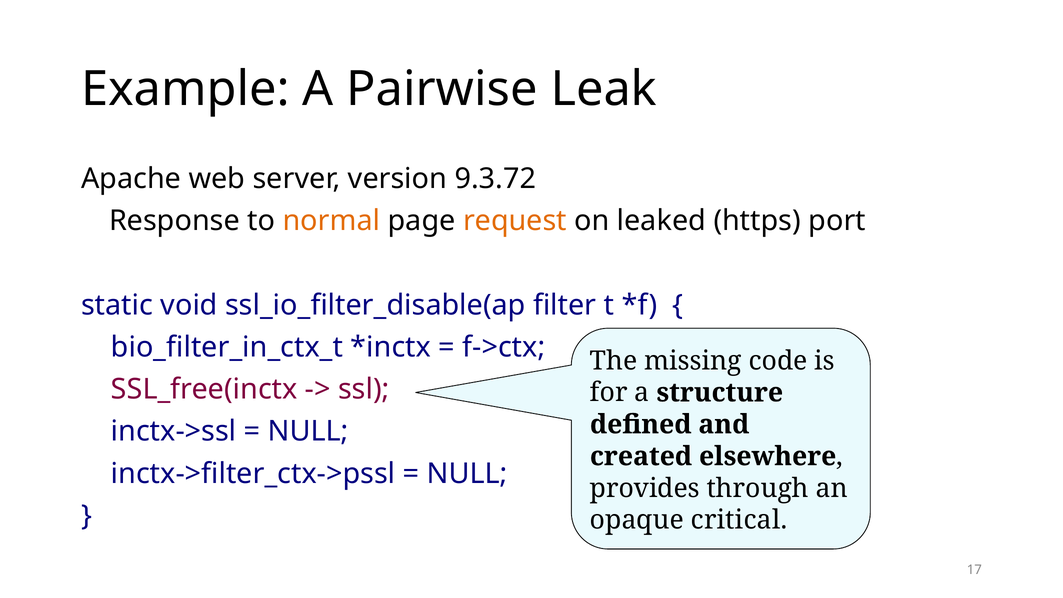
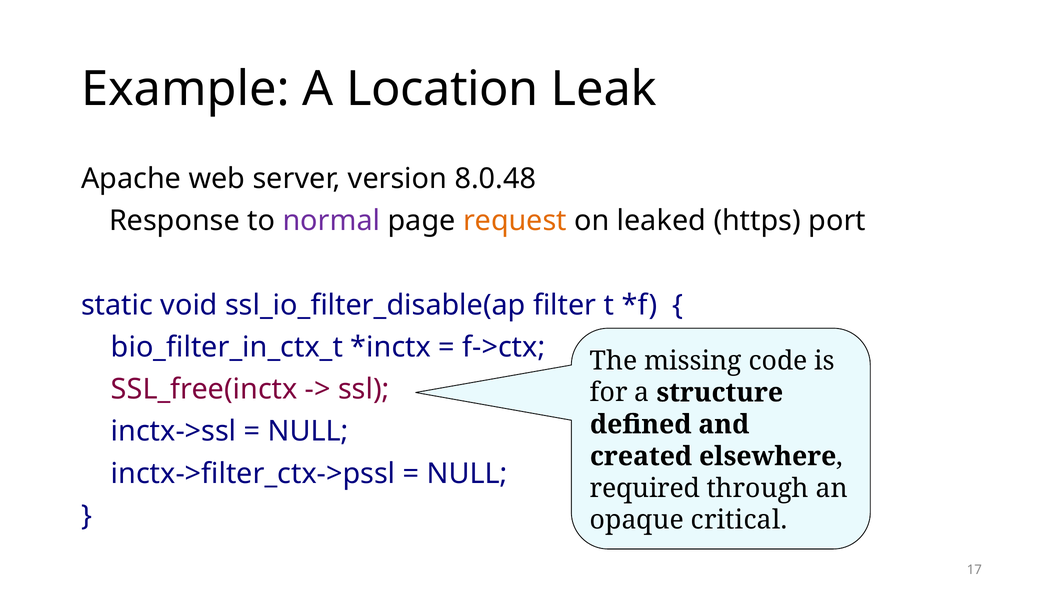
Pairwise: Pairwise -> Location
9.3.72: 9.3.72 -> 8.0.48
normal colour: orange -> purple
provides: provides -> required
